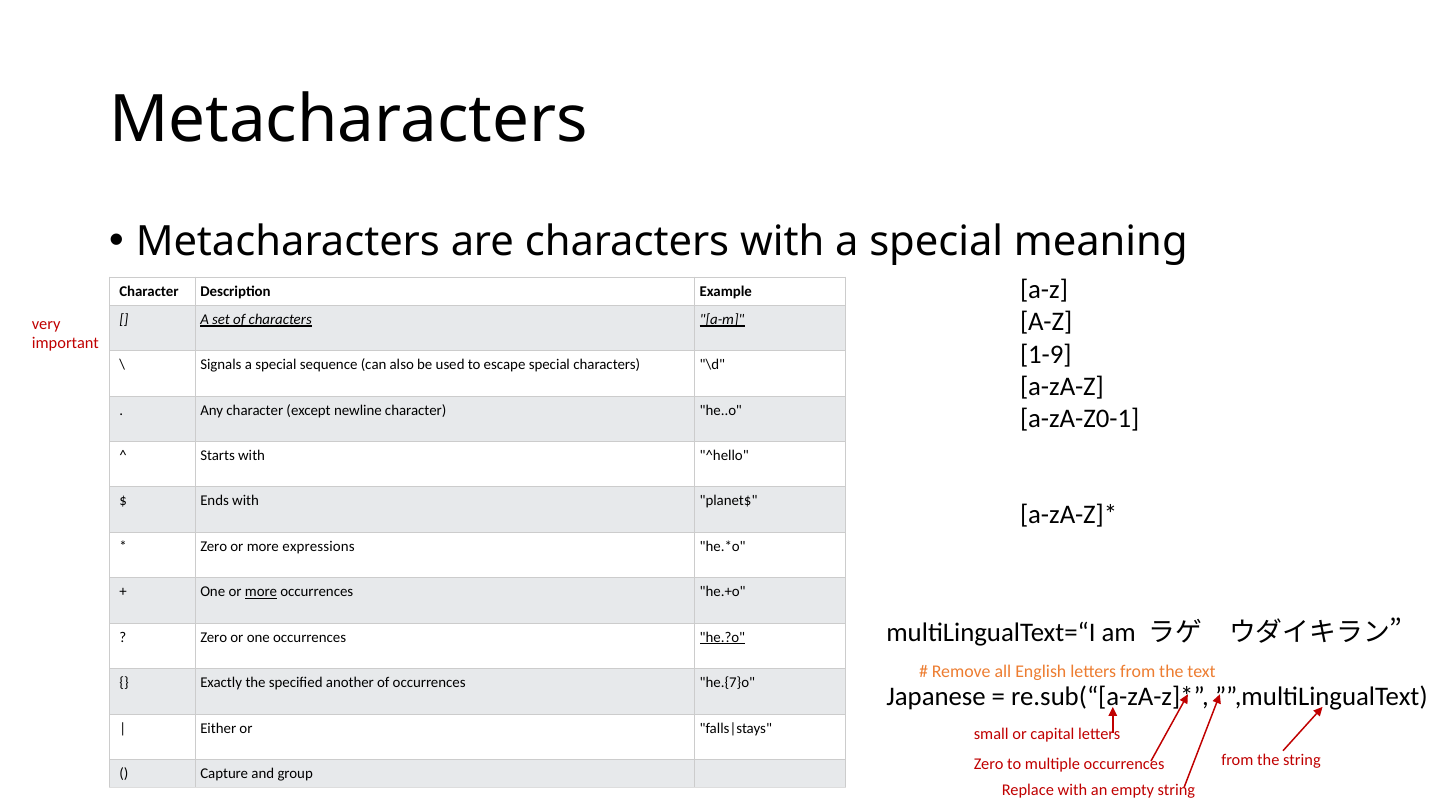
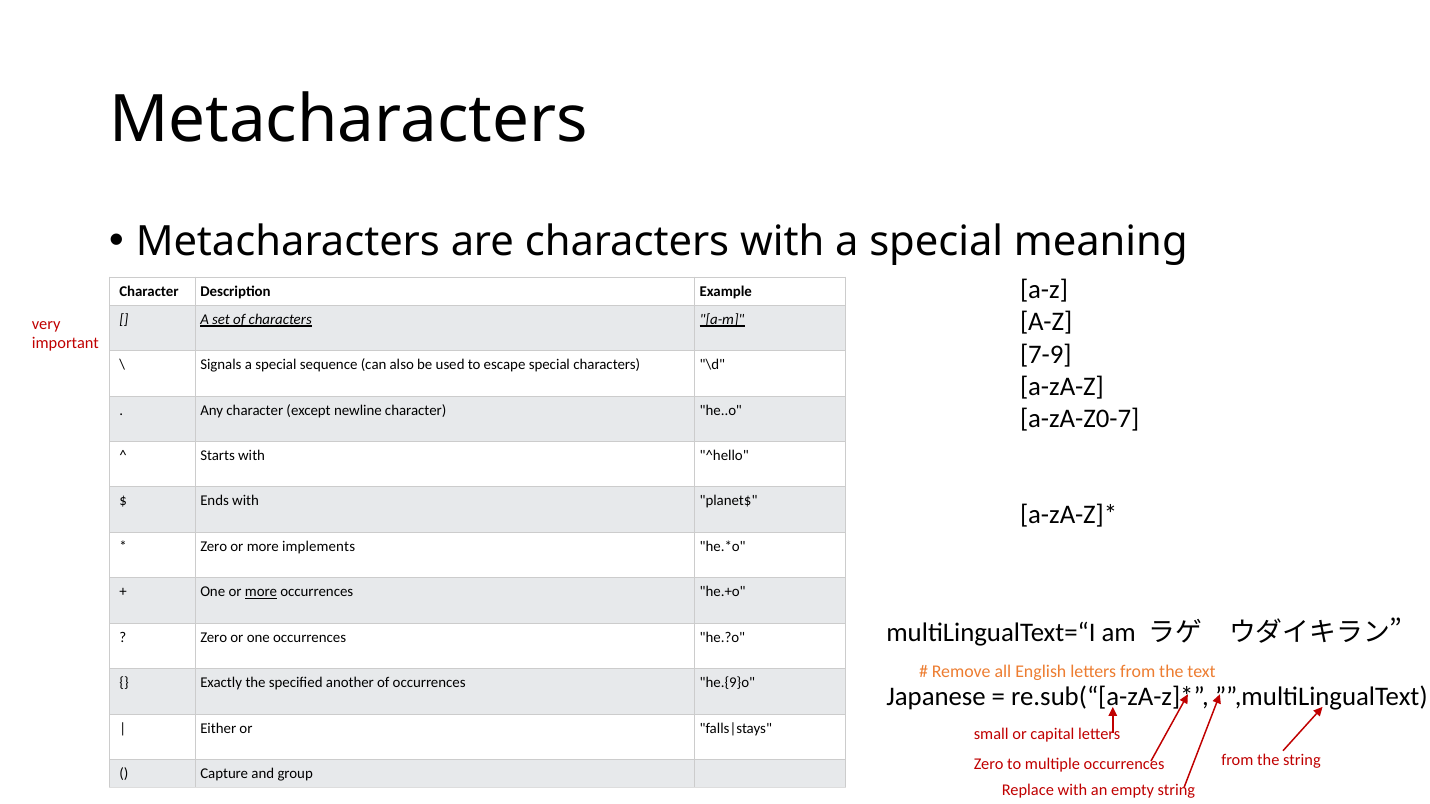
1-9: 1-9 -> 7-9
a-zA-Z0-1: a-zA-Z0-1 -> a-zA-Z0-7
expressions: expressions -> implements
he.?o underline: present -> none
he.{7}o: he.{7}o -> he.{9}o
